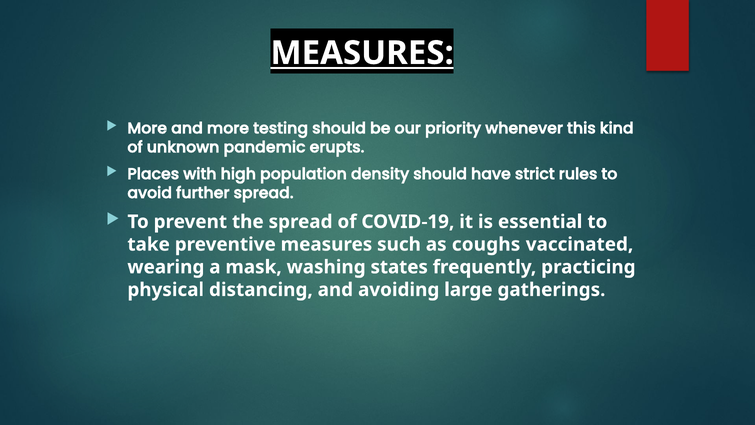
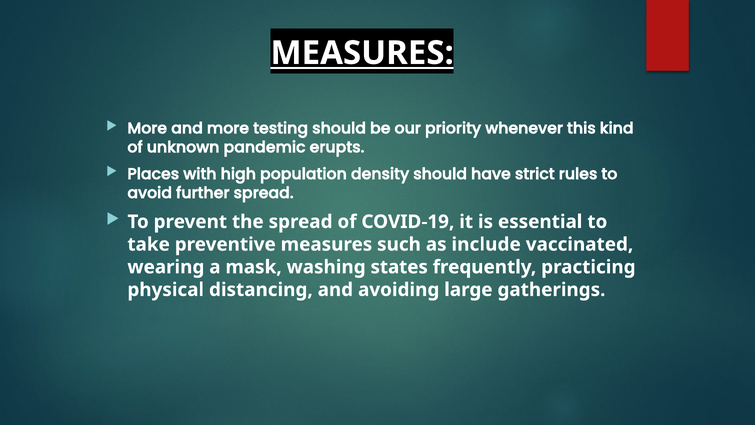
coughs: coughs -> include
